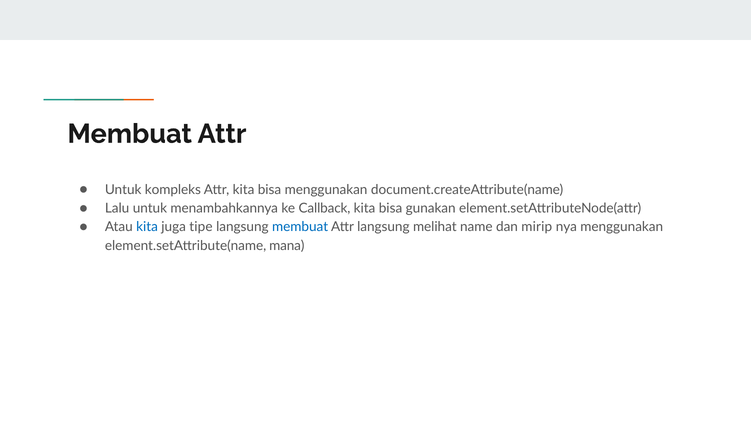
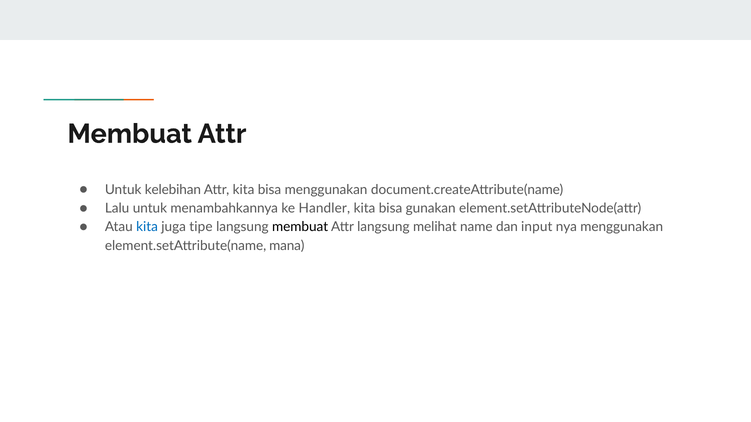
kompleks: kompleks -> kelebihan
Callback: Callback -> Handler
membuat at (300, 227) colour: blue -> black
mirip: mirip -> input
